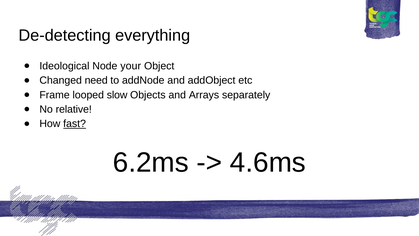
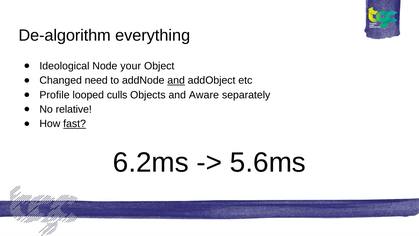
De-detecting: De-detecting -> De-algorithm
and at (176, 80) underline: none -> present
Frame: Frame -> Profile
slow: slow -> culls
Arrays: Arrays -> Aware
4.6ms: 4.6ms -> 5.6ms
